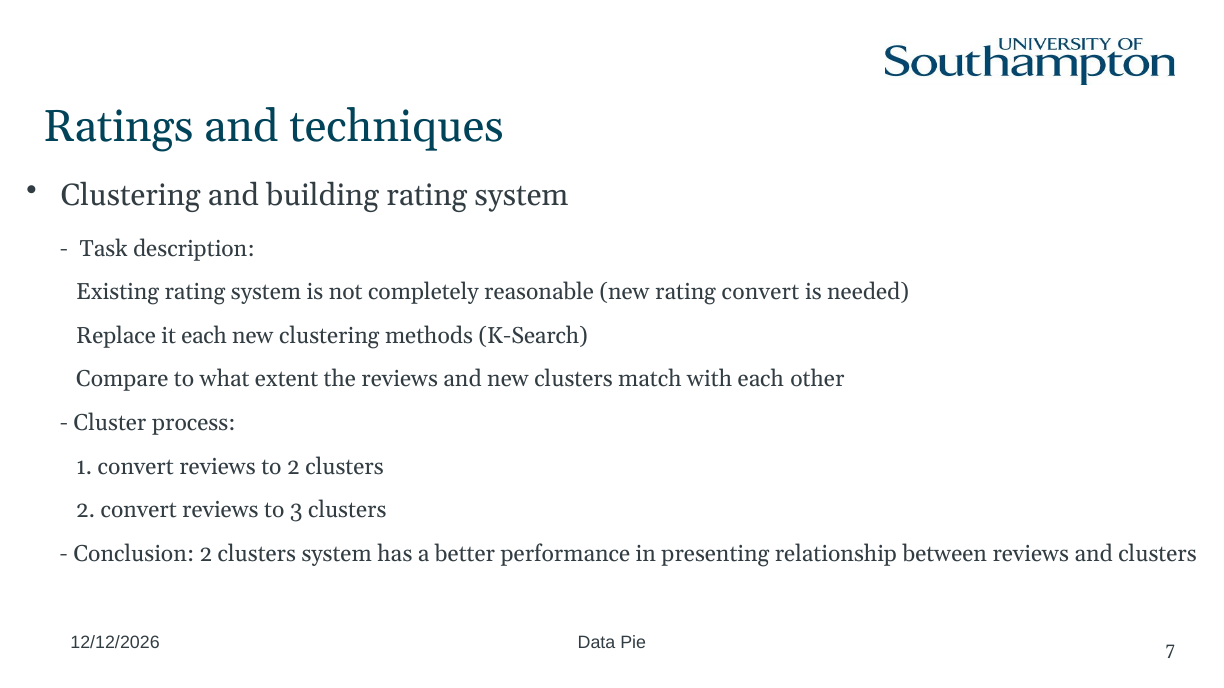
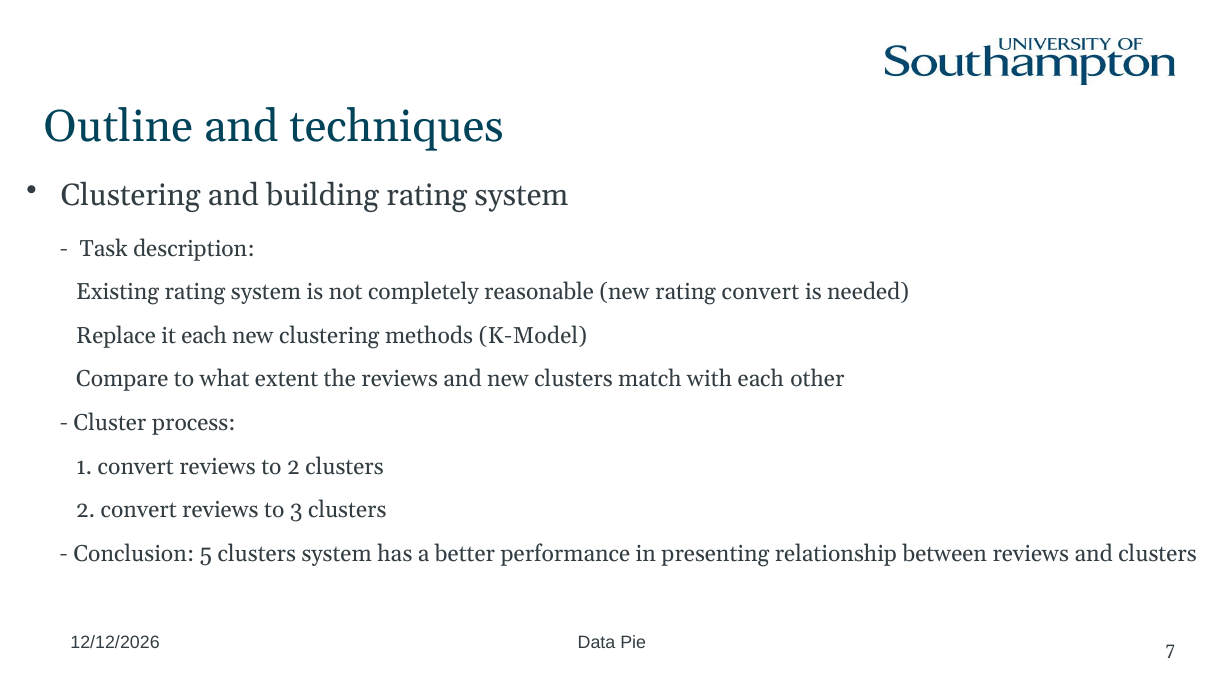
Ratings: Ratings -> Outline
K-Search: K-Search -> K-Model
Conclusion 2: 2 -> 5
